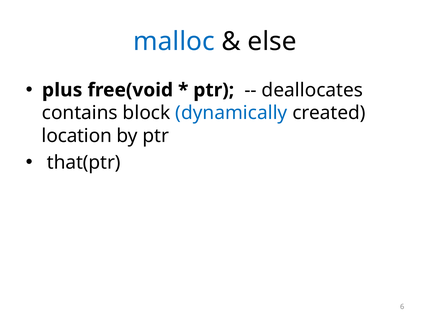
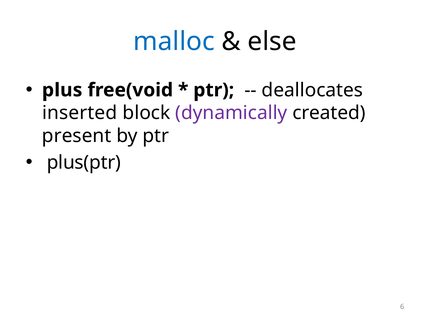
contains: contains -> inserted
dynamically colour: blue -> purple
location: location -> present
that(ptr: that(ptr -> plus(ptr
